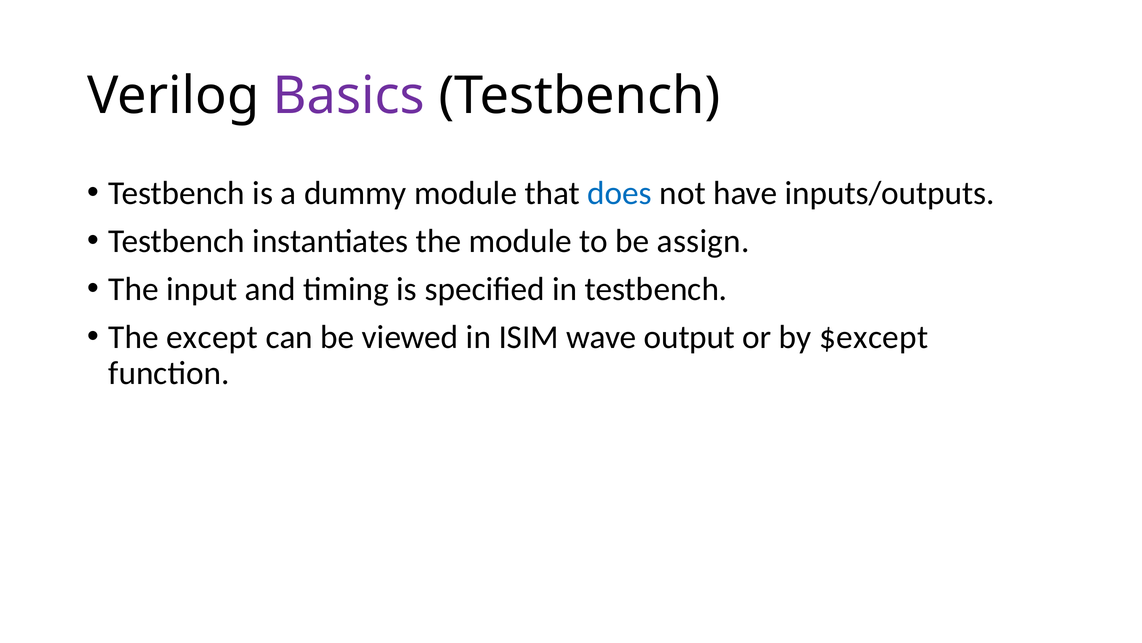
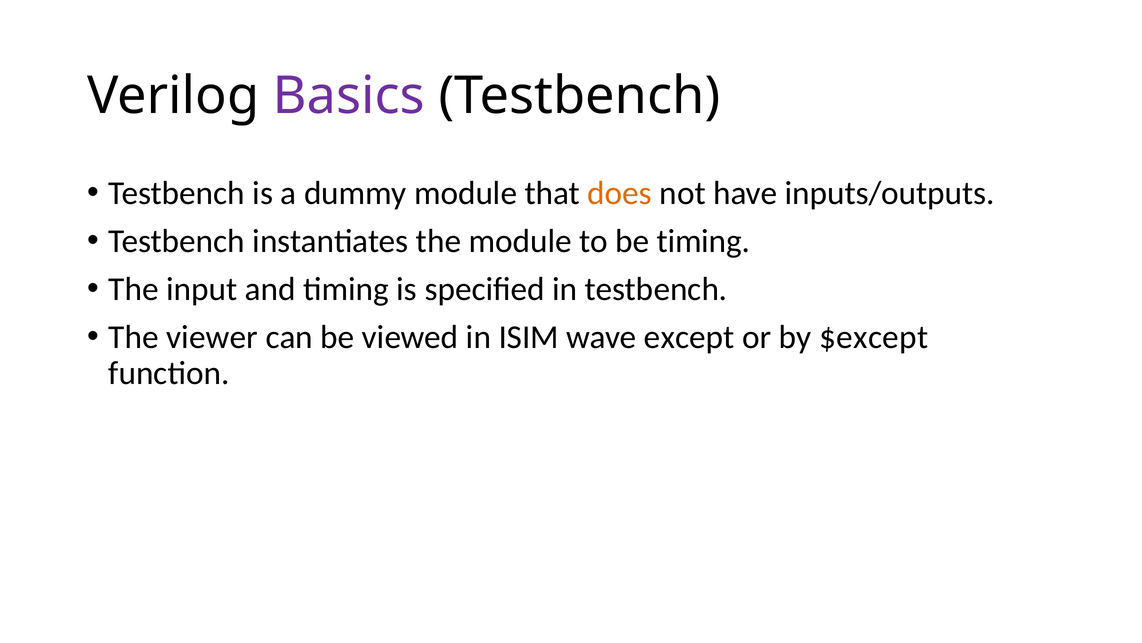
does colour: blue -> orange
be assign: assign -> timing
except: except -> viewer
output: output -> except
